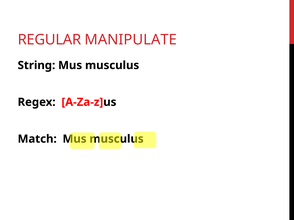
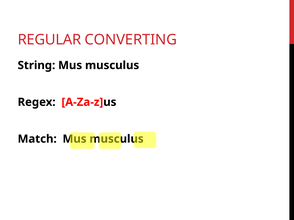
MANIPULATE: MANIPULATE -> CONVERTING
